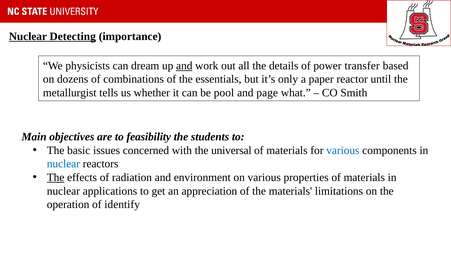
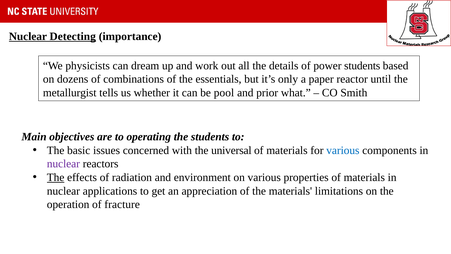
and at (184, 66) underline: present -> none
power transfer: transfer -> students
page: page -> prior
feasibility: feasibility -> operating
nuclear at (63, 164) colour: blue -> purple
identify: identify -> fracture
